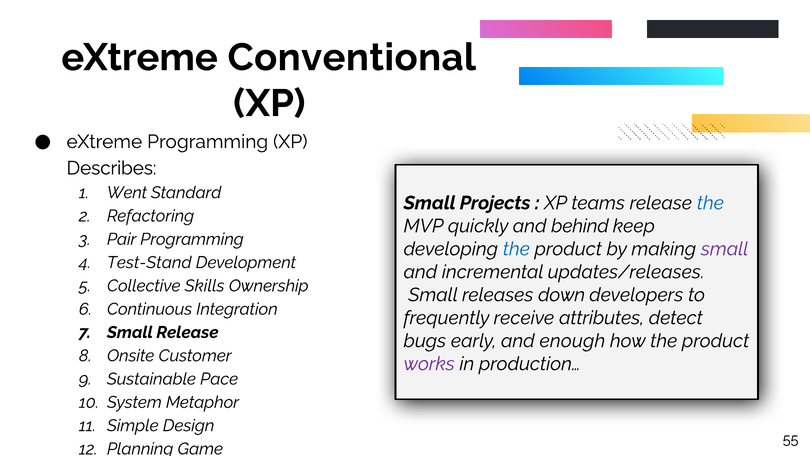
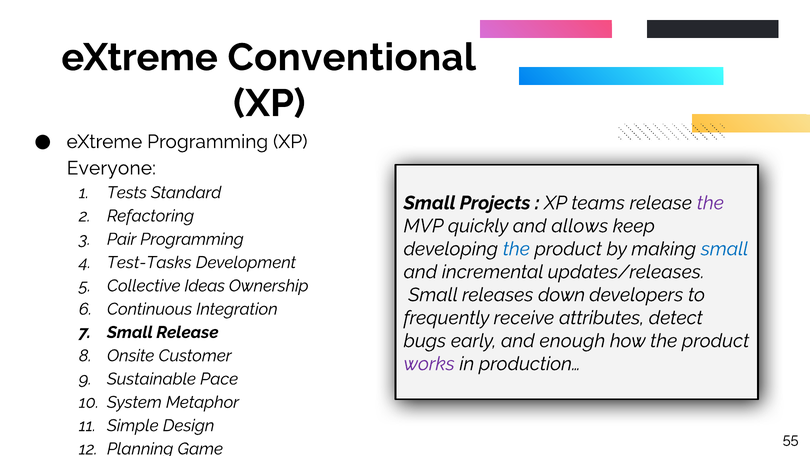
Describes: Describes -> Everyone
Went: Went -> Tests
the at (710, 203) colour: blue -> purple
behind: behind -> allows
small at (725, 249) colour: purple -> blue
Test-Stand: Test-Stand -> Test-Tasks
Skills: Skills -> Ideas
